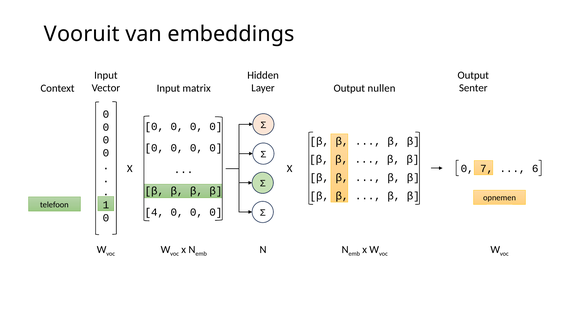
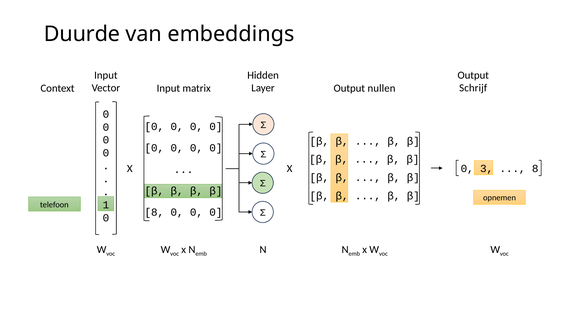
Vooruit: Vooruit -> Duurde
Senter: Senter -> Schrijf
7: 7 -> 3
6 at (535, 169): 6 -> 8
4 at (154, 212): 4 -> 8
